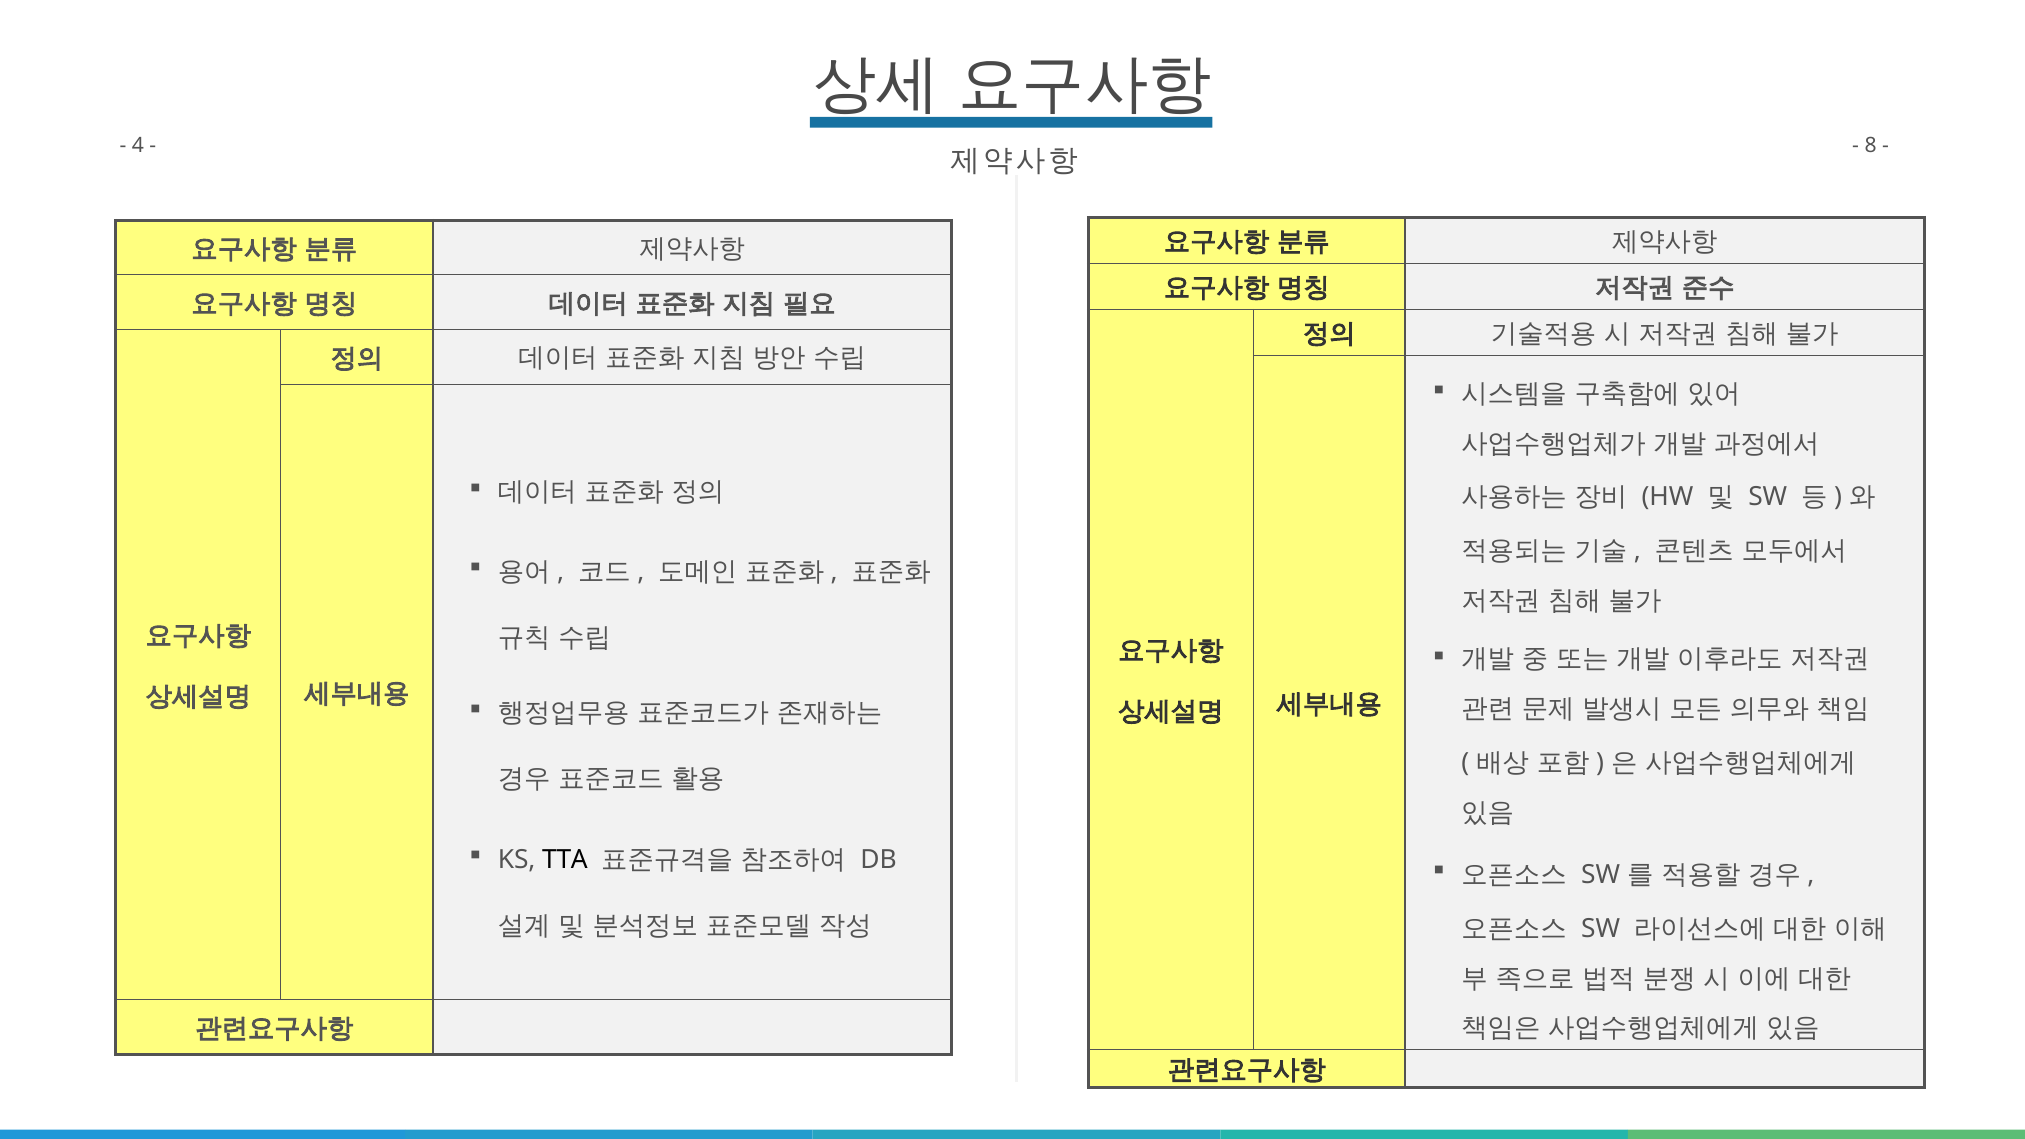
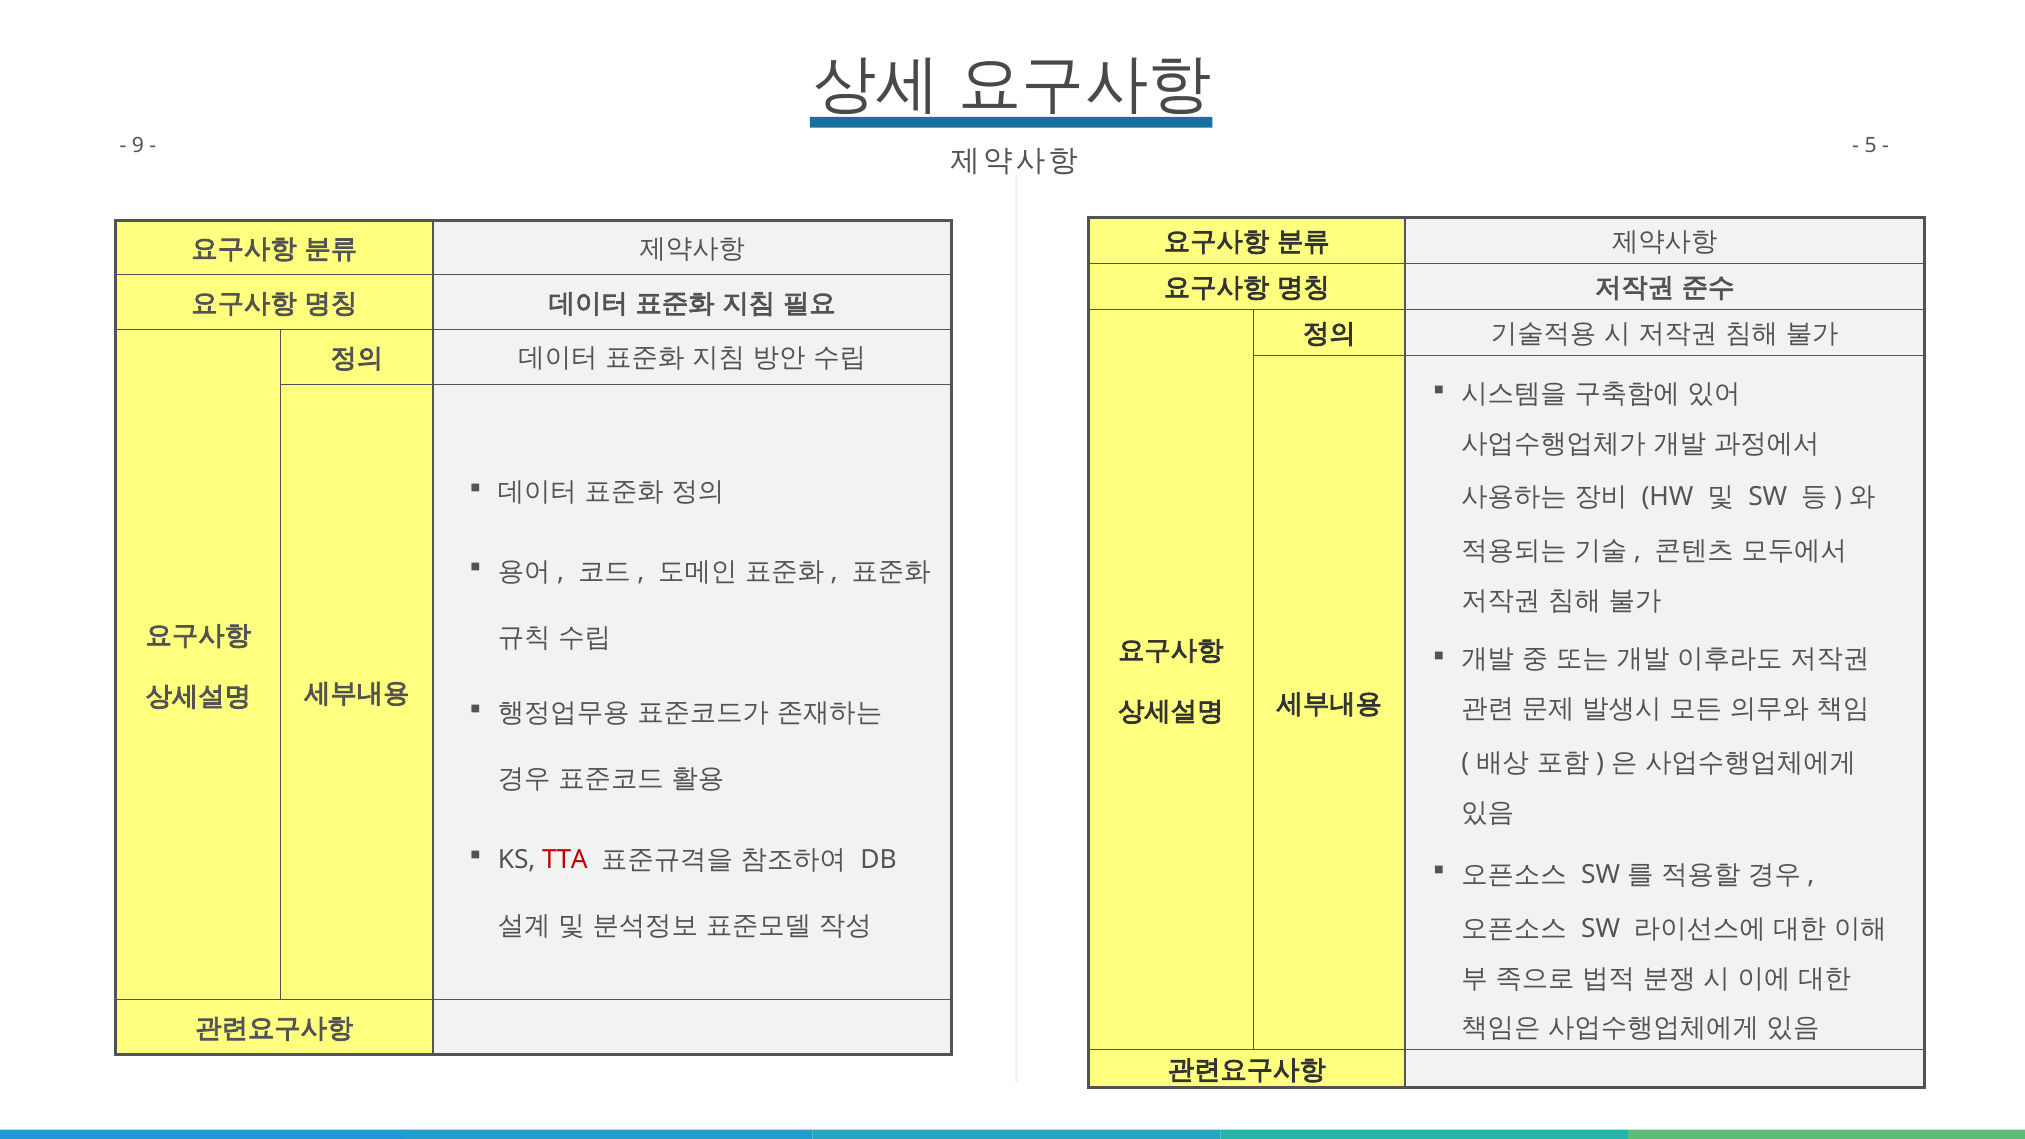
4: 4 -> 9
8: 8 -> 5
TTA colour: black -> red
